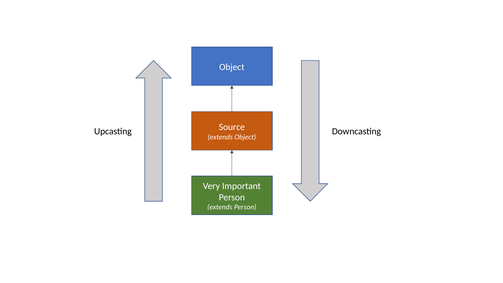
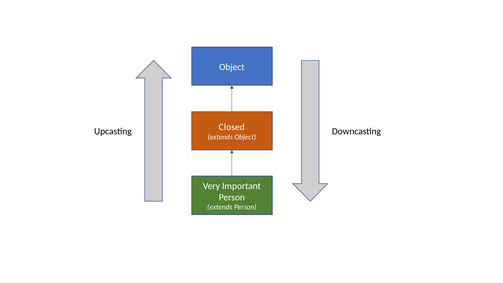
Source: Source -> Closed
